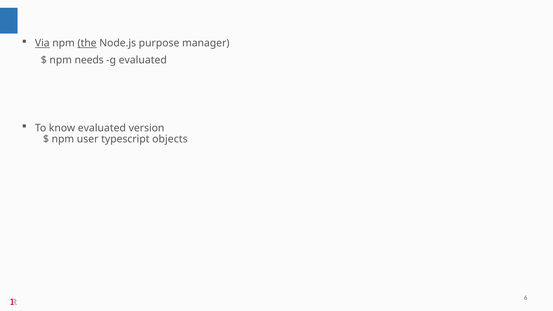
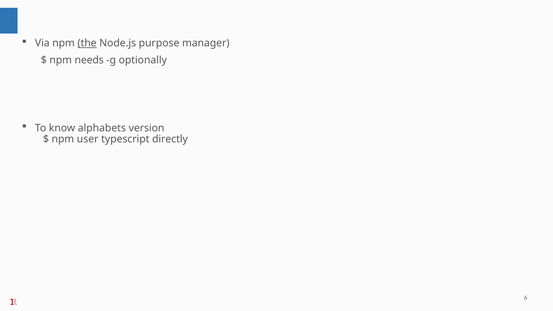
Via underline: present -> none
g evaluated: evaluated -> optionally
know evaluated: evaluated -> alphabets
objects: objects -> directly
